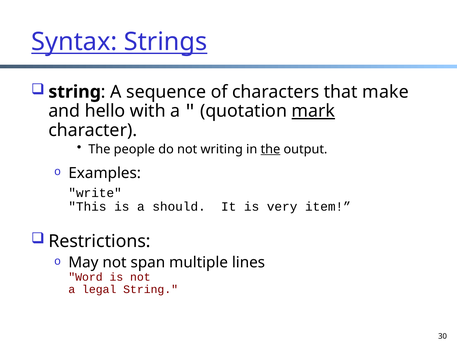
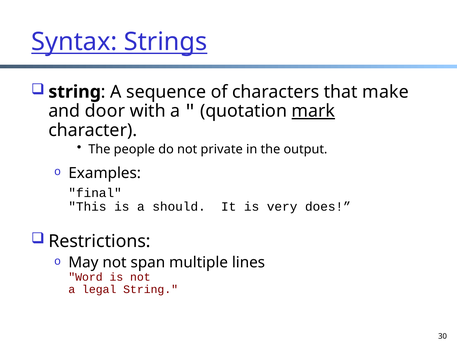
hello: hello -> door
writing: writing -> private
the at (270, 149) underline: present -> none
write: write -> final
item: item -> does
